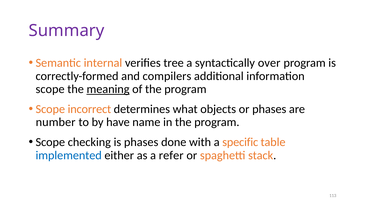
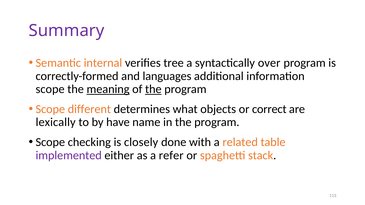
compilers: compilers -> languages
the at (153, 89) underline: none -> present
incorrect: incorrect -> different
or phases: phases -> correct
number: number -> lexically
is phases: phases -> closely
specific: specific -> related
implemented colour: blue -> purple
